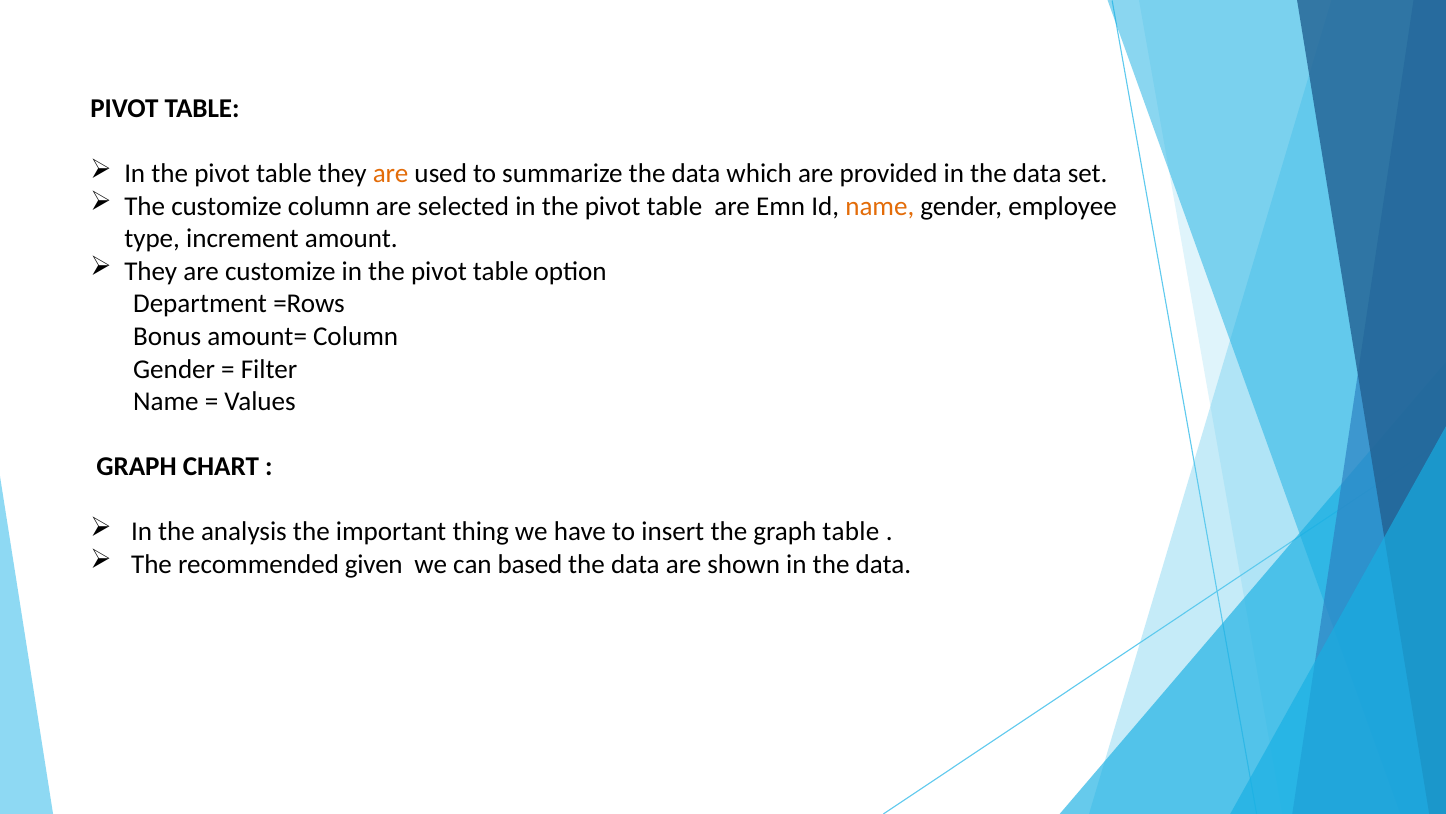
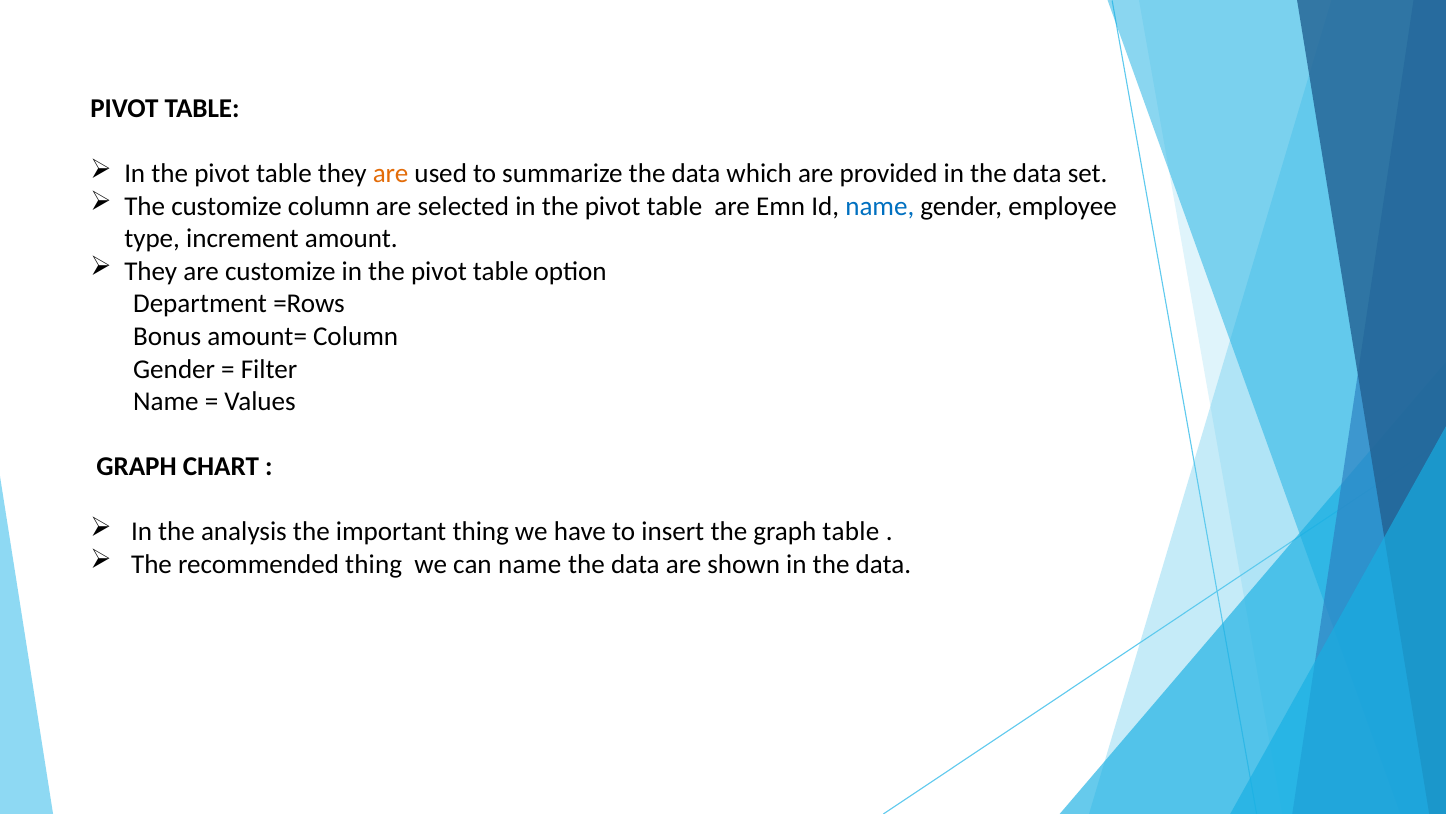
name at (880, 206) colour: orange -> blue
recommended given: given -> thing
can based: based -> name
